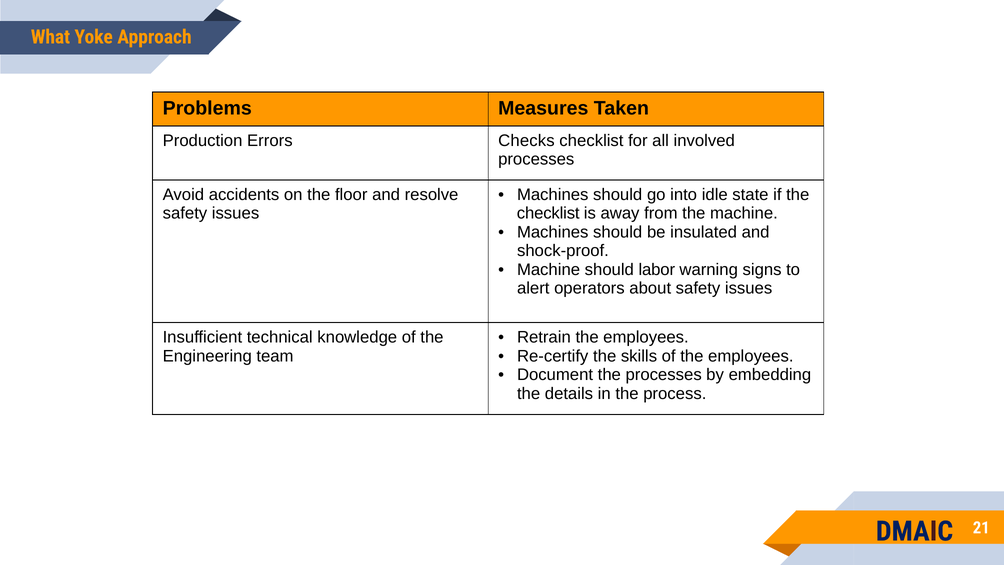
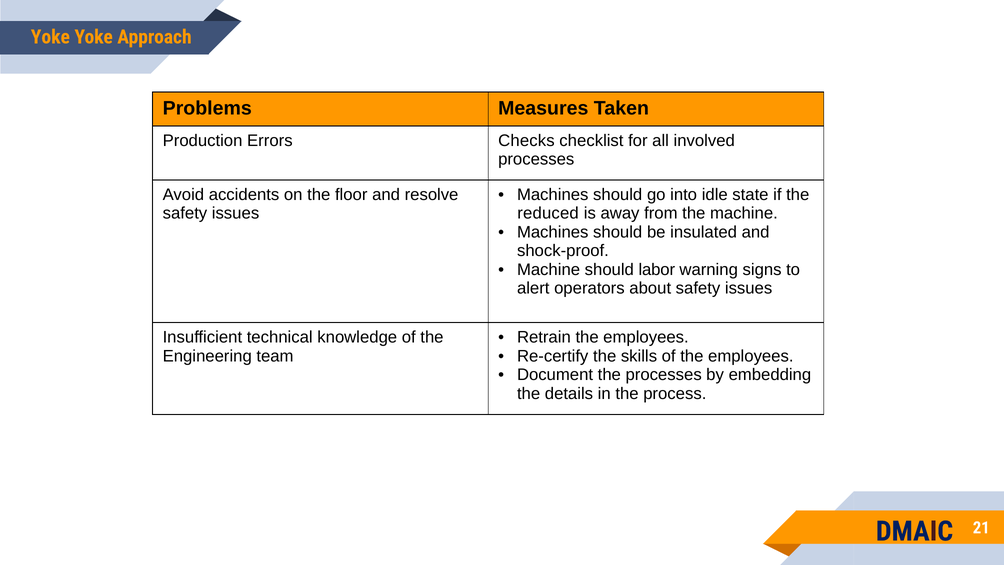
What at (50, 37): What -> Yoke
checklist at (548, 213): checklist -> reduced
